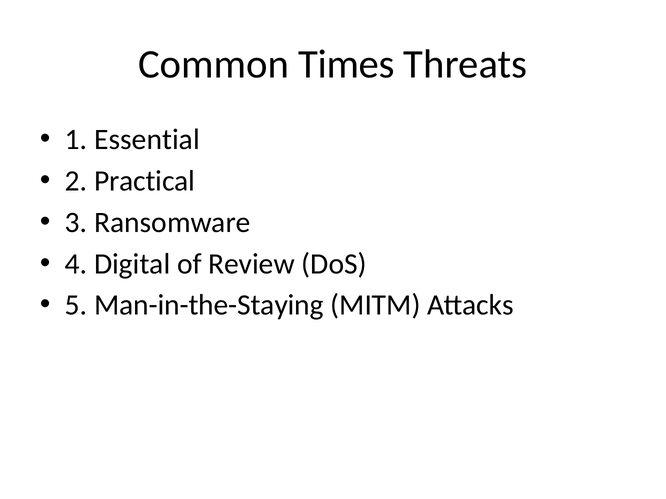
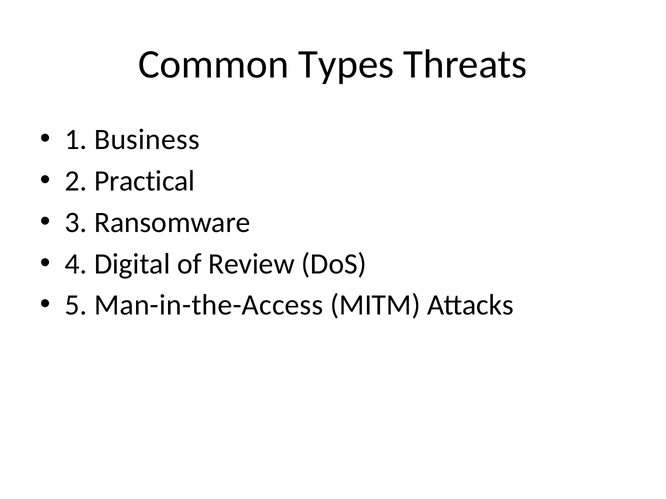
Times: Times -> Types
Essential: Essential -> Business
Man-in-the-Staying: Man-in-the-Staying -> Man-in-the-Access
